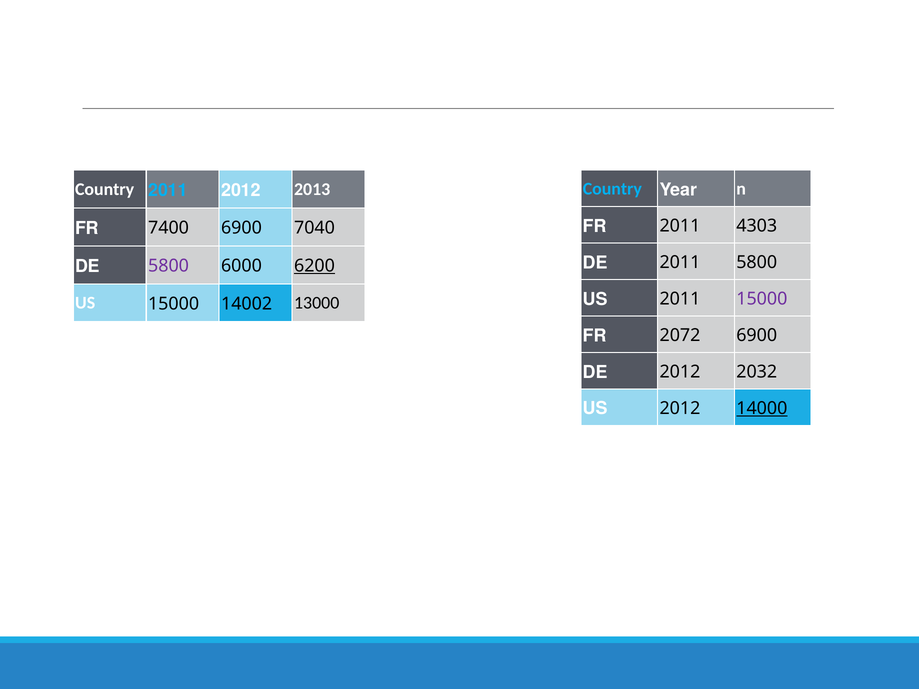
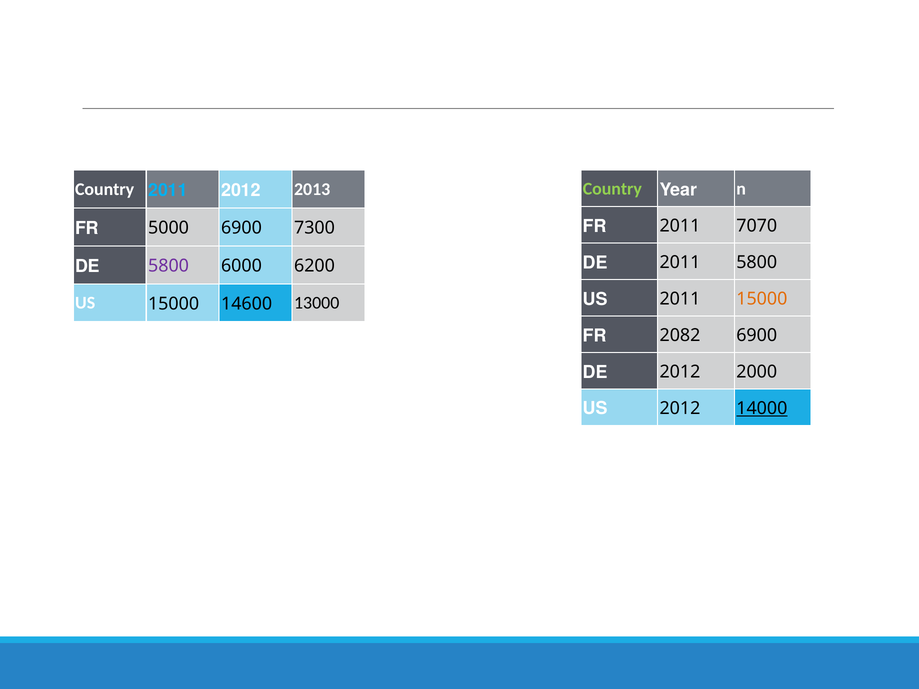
Country at (612, 189) colour: light blue -> light green
4303: 4303 -> 7070
7400: 7400 -> 5000
7040: 7040 -> 7300
6200 at (314, 266) underline: present -> none
15000 at (762, 299) colour: purple -> orange
14002: 14002 -> 14600
2072: 2072 -> 2082
2032: 2032 -> 2000
